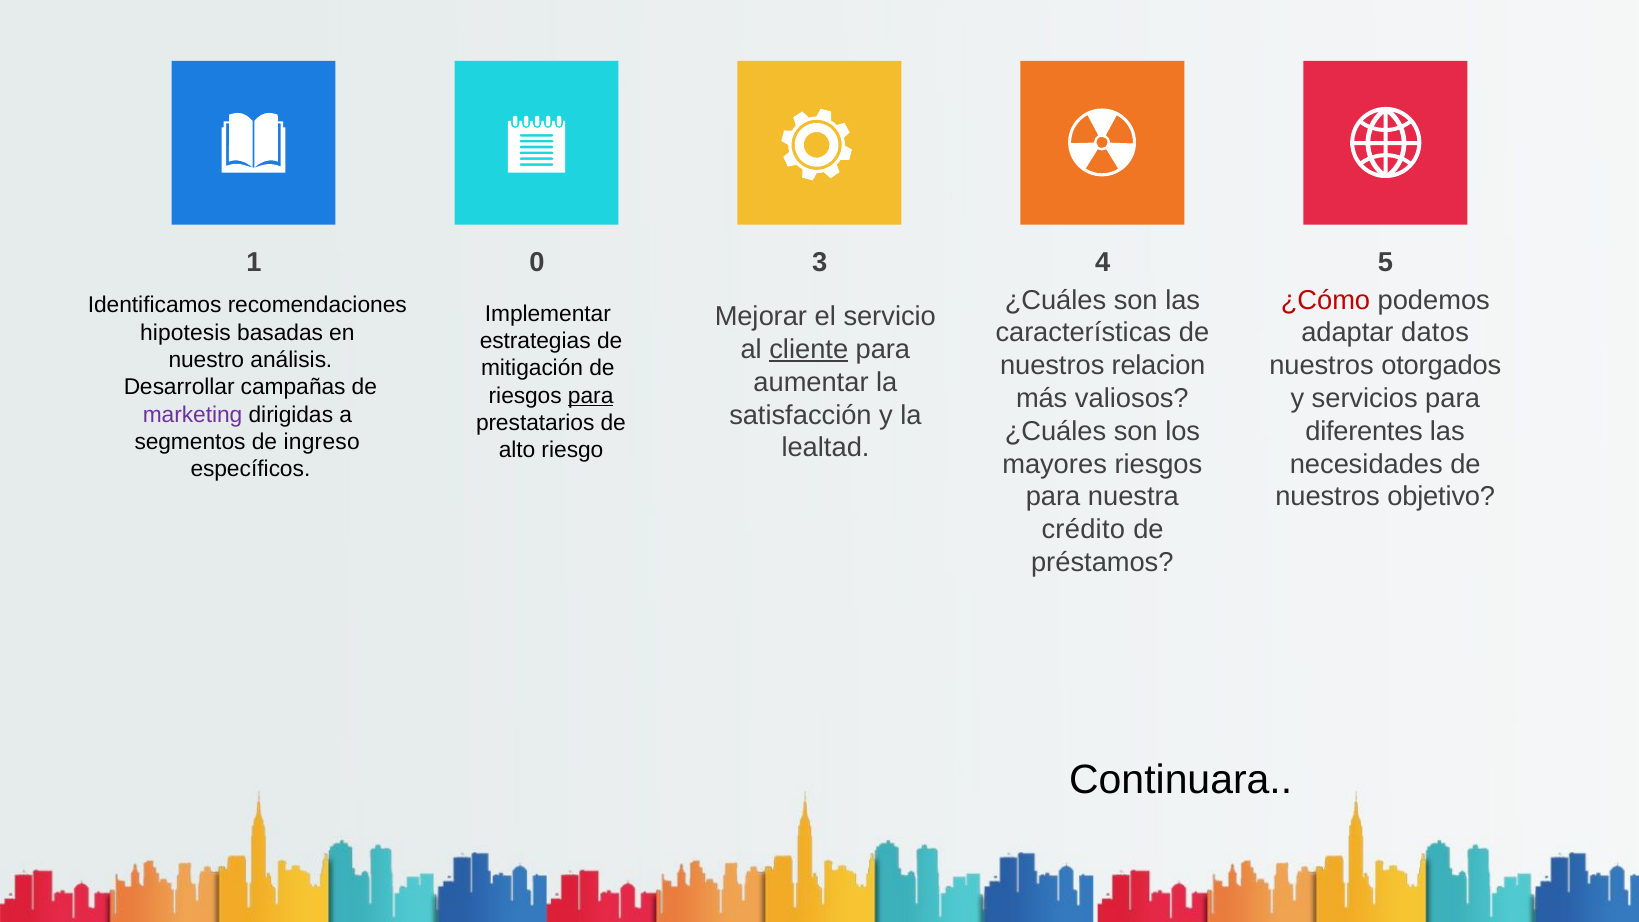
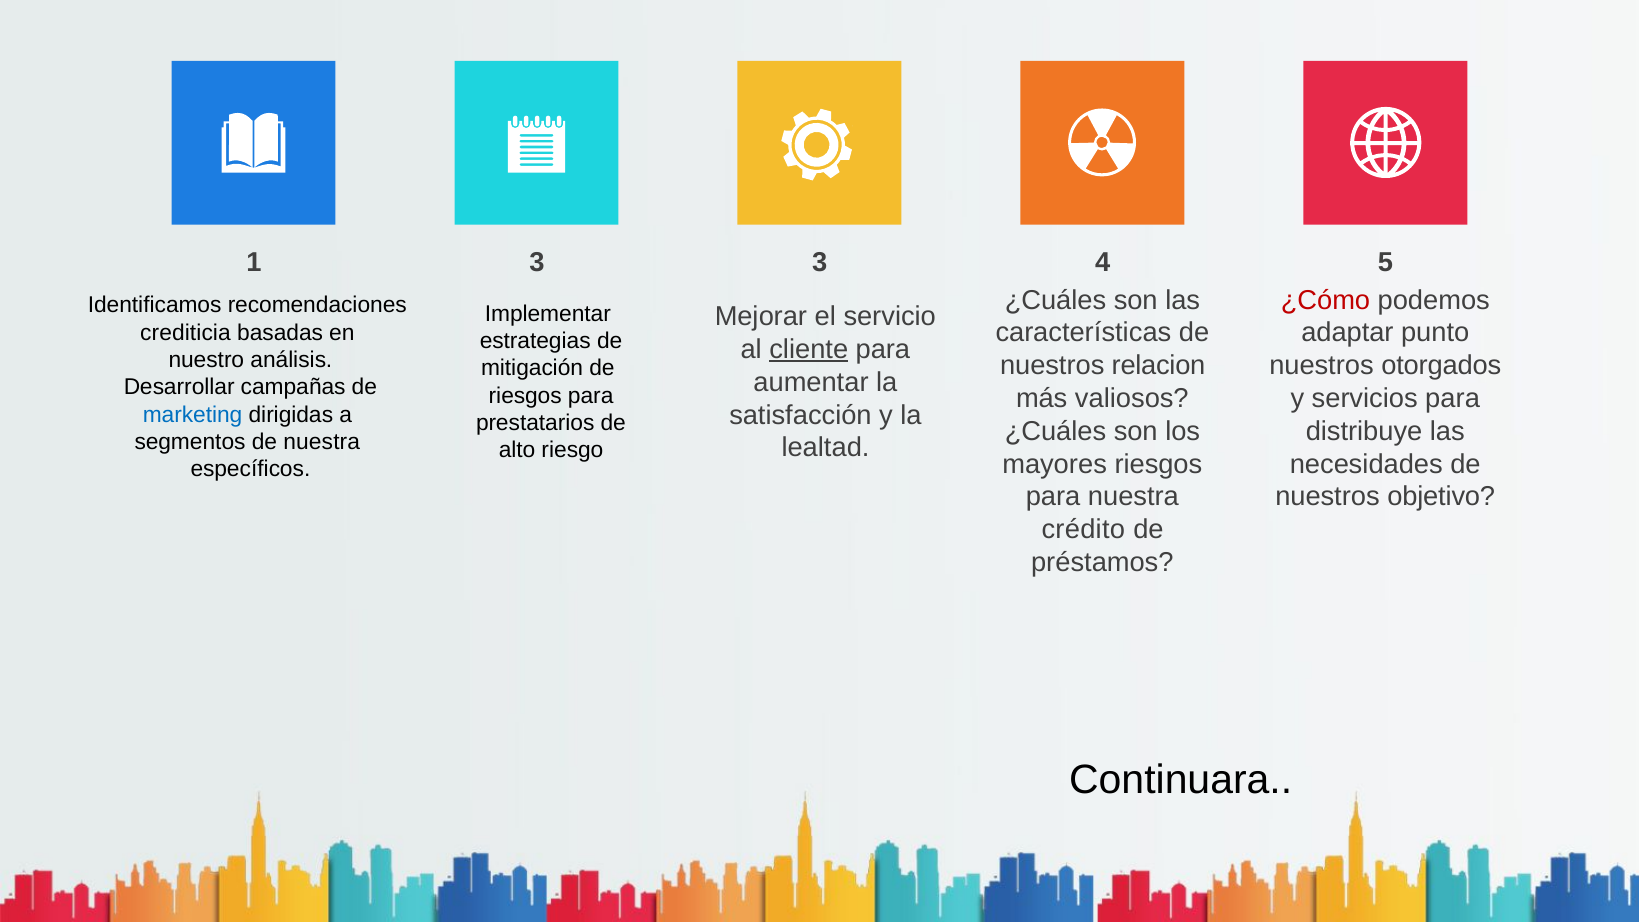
1 0: 0 -> 3
datos: datos -> punto
hipotesis: hipotesis -> crediticia
para at (591, 396) underline: present -> none
marketing colour: purple -> blue
diferentes: diferentes -> distribuye
de ingreso: ingreso -> nuestra
